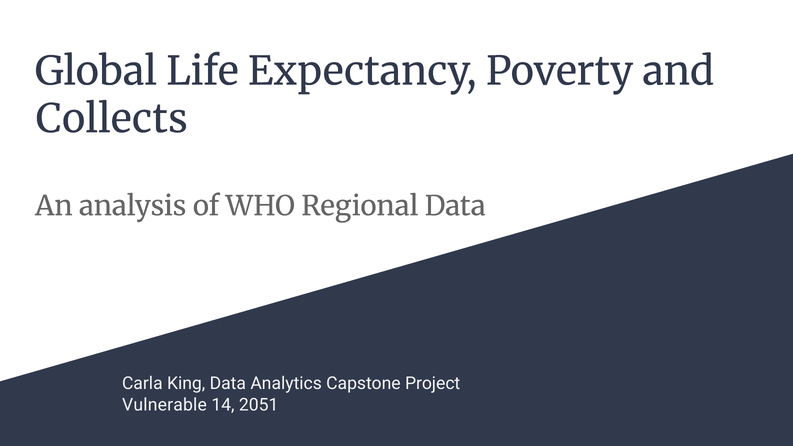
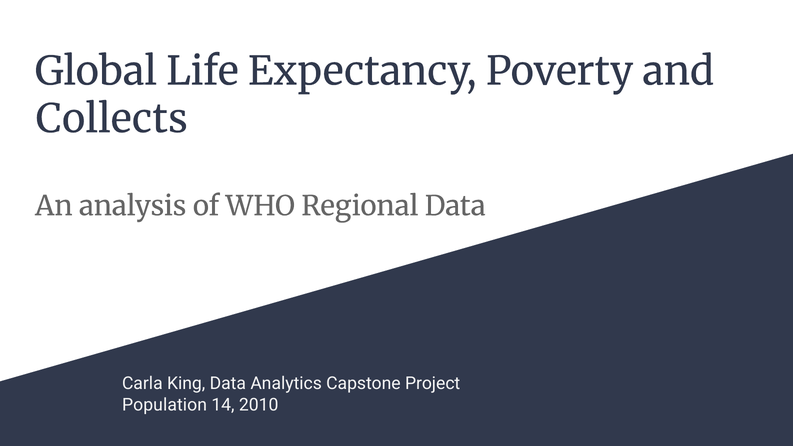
Vulnerable: Vulnerable -> Population
2051: 2051 -> 2010
